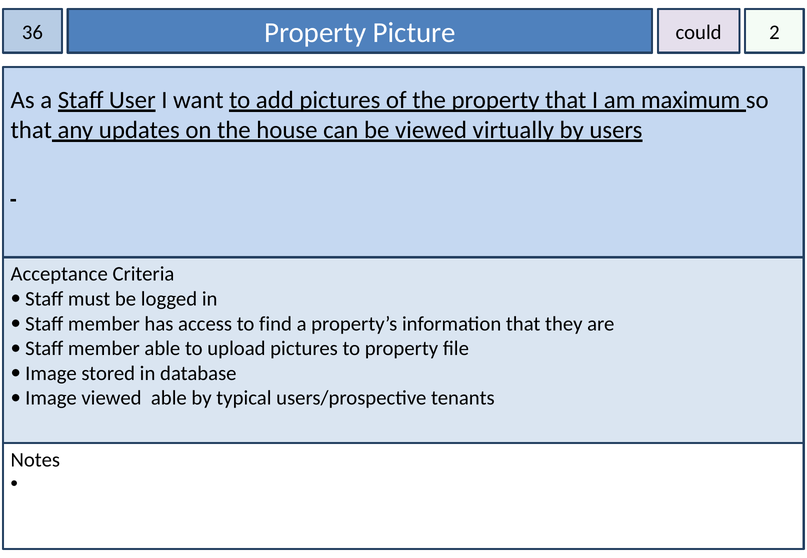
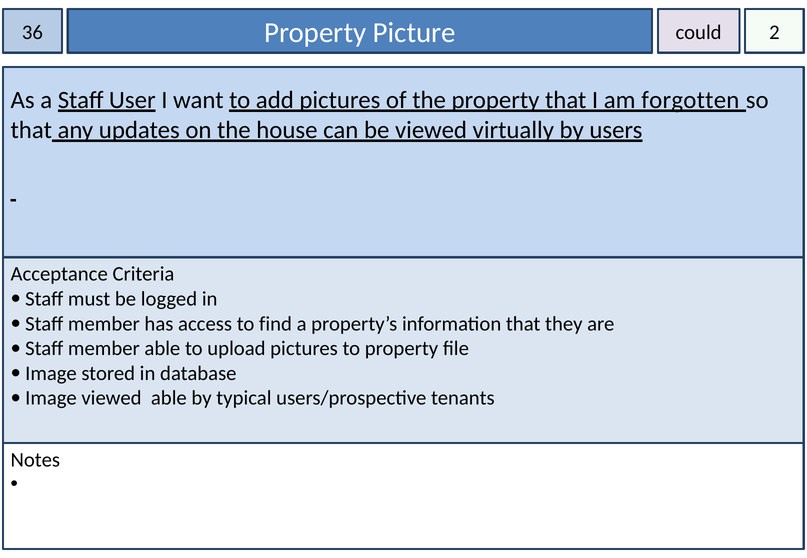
maximum: maximum -> forgotten
